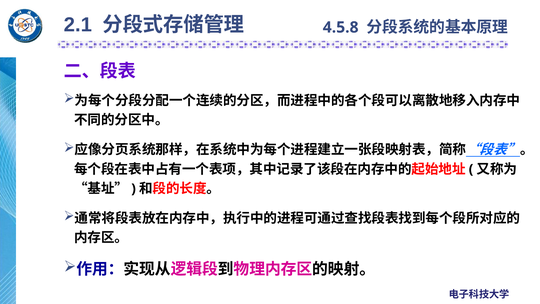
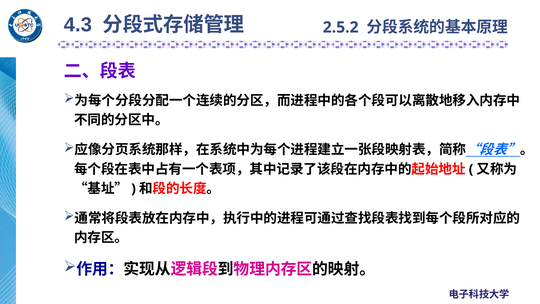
2.1: 2.1 -> 4.3
4.5.8: 4.5.8 -> 2.5.2
